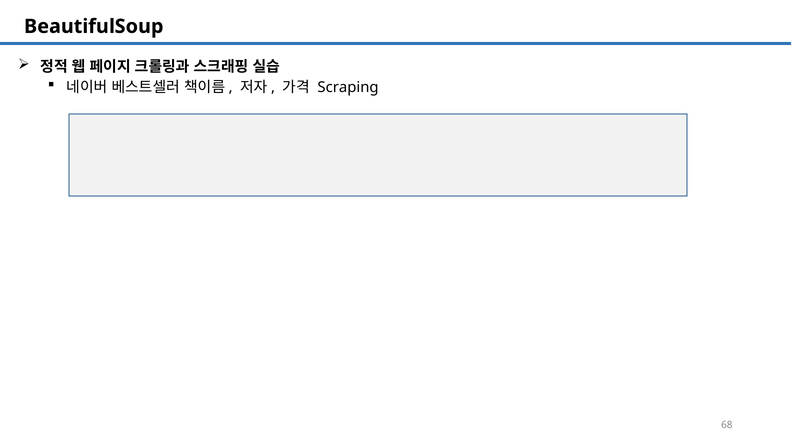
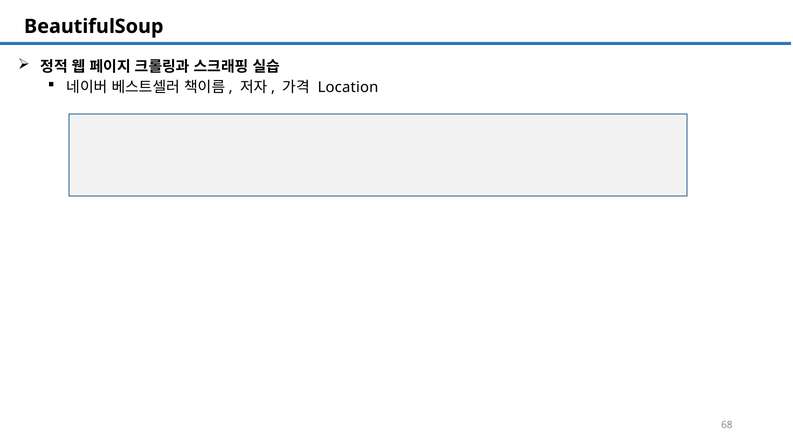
Scraping: Scraping -> Location
